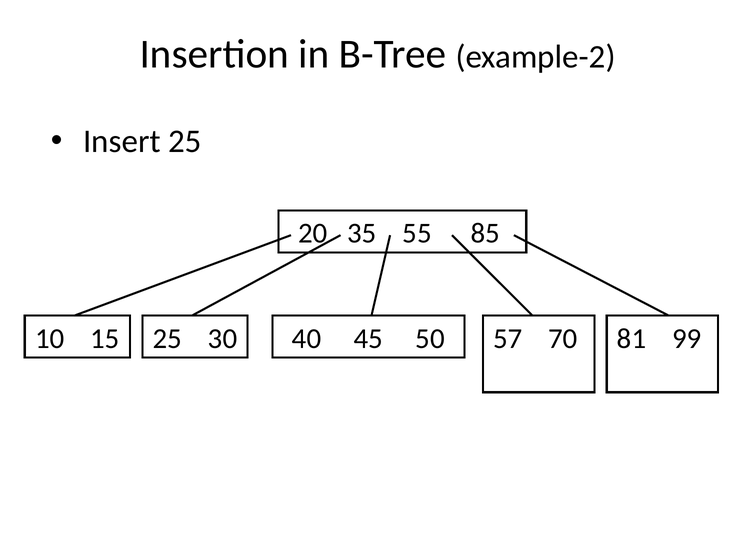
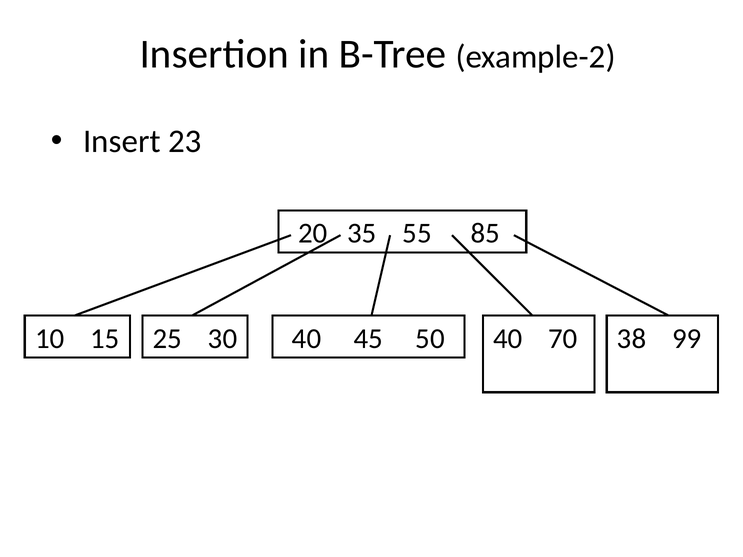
Insert 25: 25 -> 23
50 57: 57 -> 40
81: 81 -> 38
